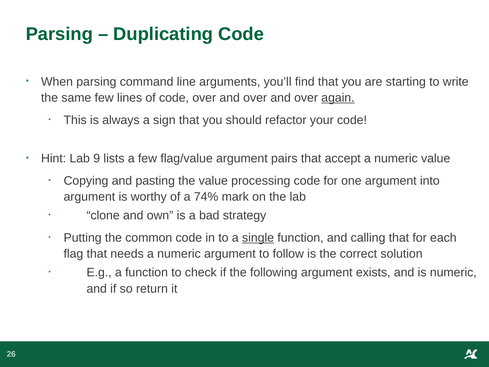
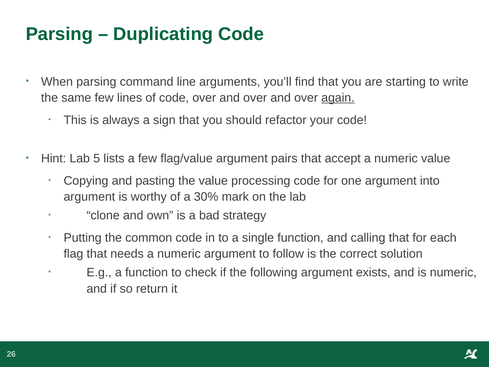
9: 9 -> 5
74%: 74% -> 30%
single underline: present -> none
